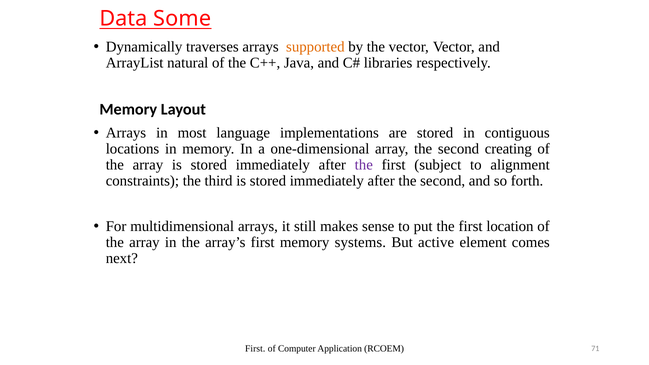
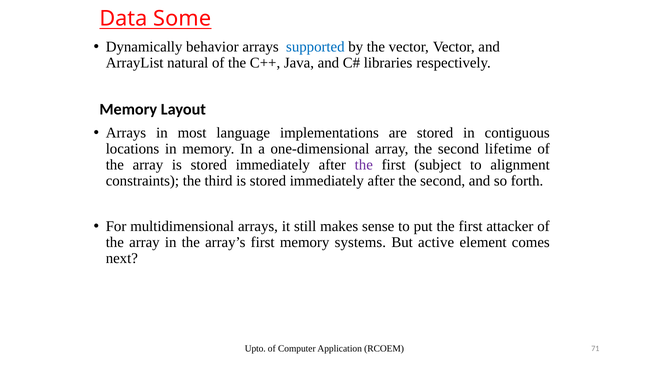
traverses: traverses -> behavior
supported colour: orange -> blue
creating: creating -> lifetime
location: location -> attacker
First at (255, 349): First -> Upto
